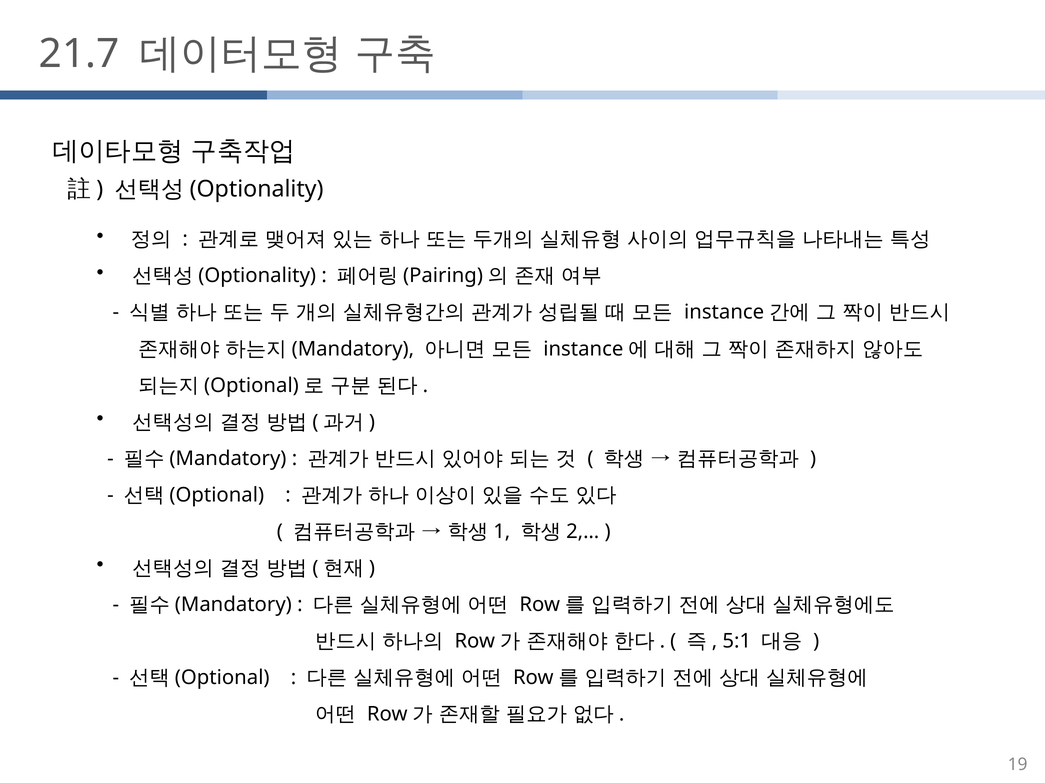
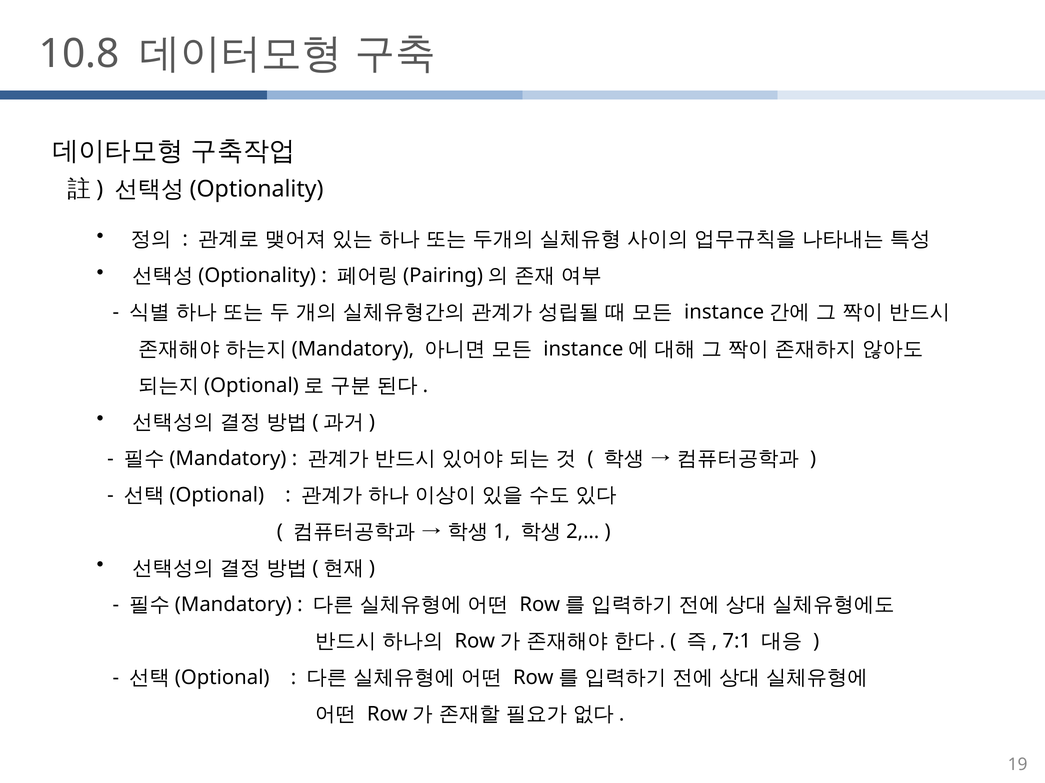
21.7: 21.7 -> 10.8
5:1: 5:1 -> 7:1
